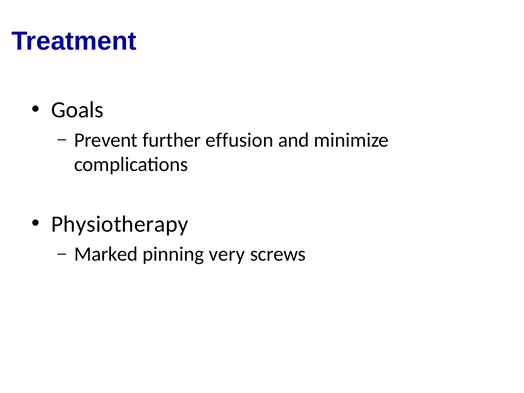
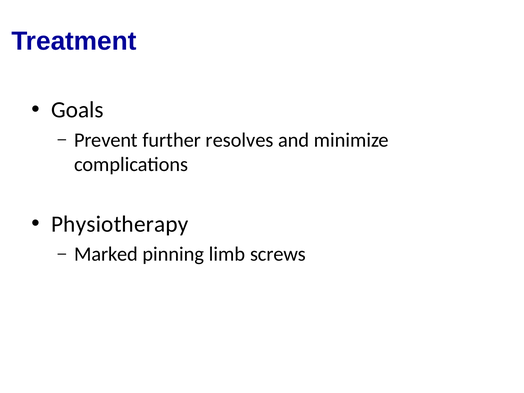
effusion: effusion -> resolves
very: very -> limb
